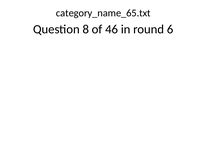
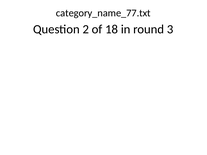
category_name_65.txt: category_name_65.txt -> category_name_77.txt
8: 8 -> 2
46: 46 -> 18
6: 6 -> 3
